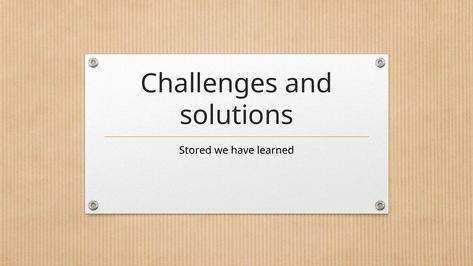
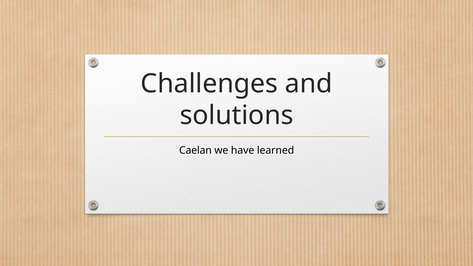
Stored: Stored -> Caelan
